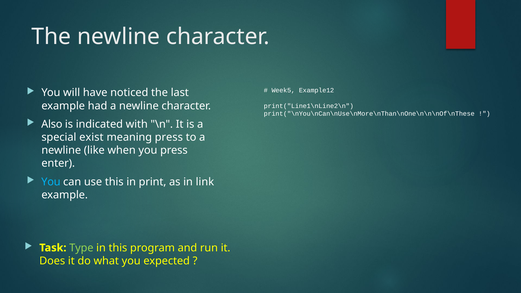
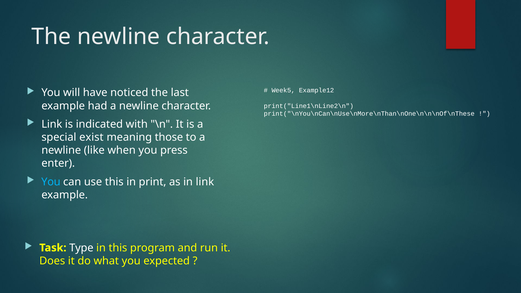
Also at (52, 124): Also -> Link
meaning press: press -> those
Type colour: light green -> white
